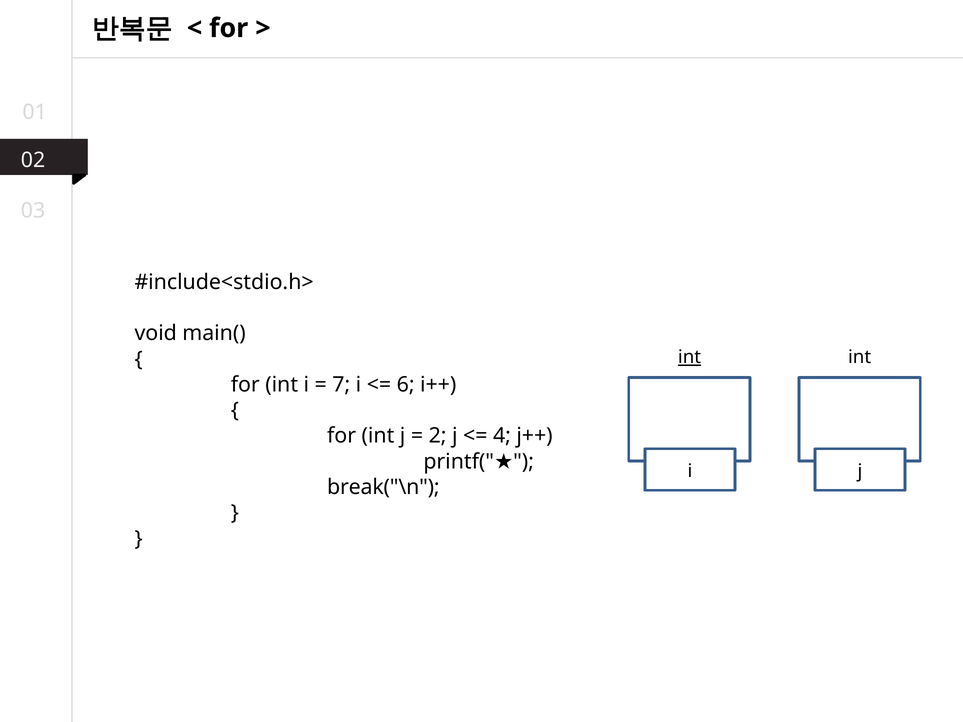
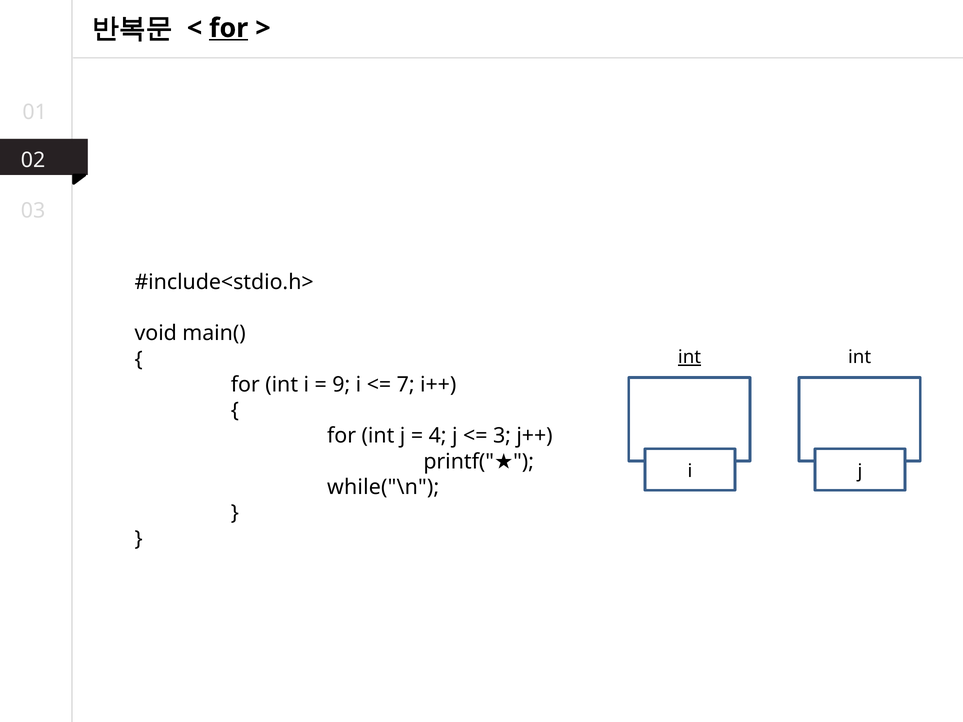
for at (229, 28) underline: none -> present
7: 7 -> 9
6: 6 -> 7
2: 2 -> 4
4: 4 -> 3
break("\n: break("\n -> while("\n
